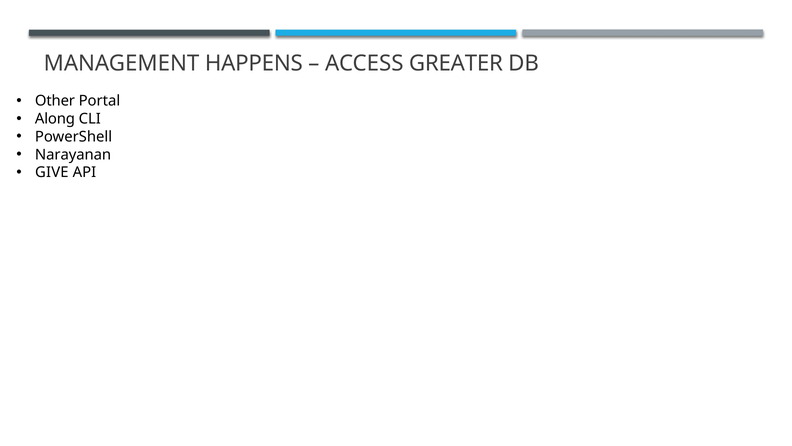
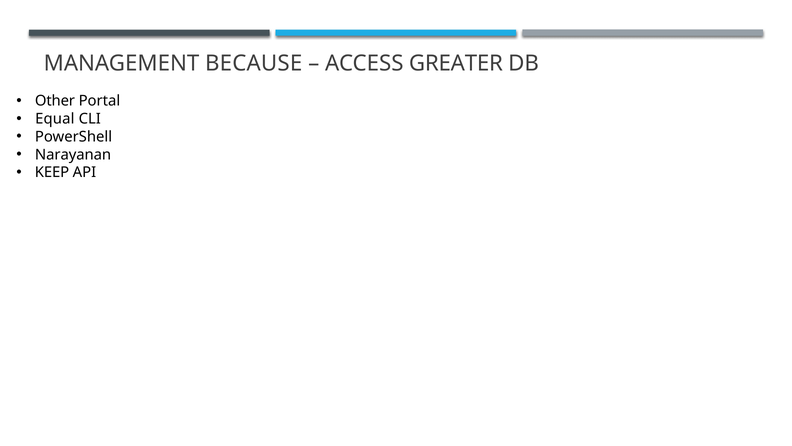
HAPPENS: HAPPENS -> BECAUSE
Along: Along -> Equal
GIVE: GIVE -> KEEP
